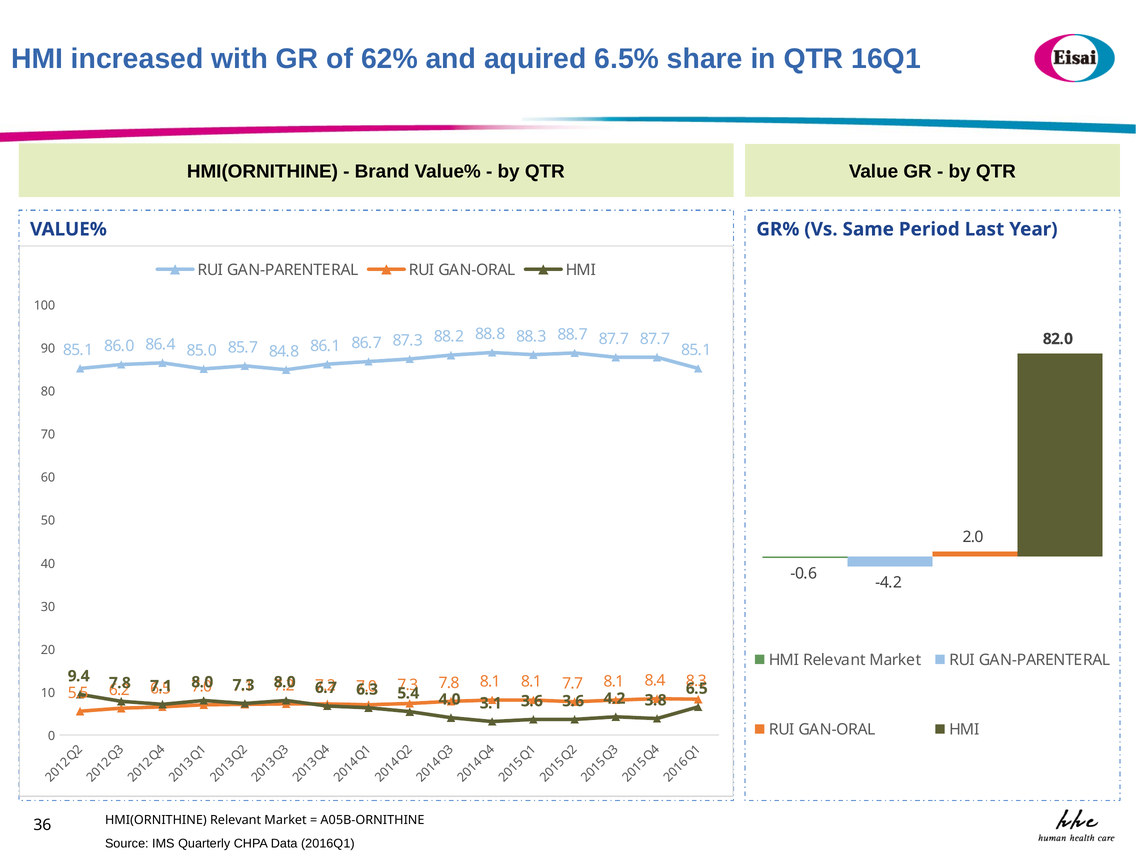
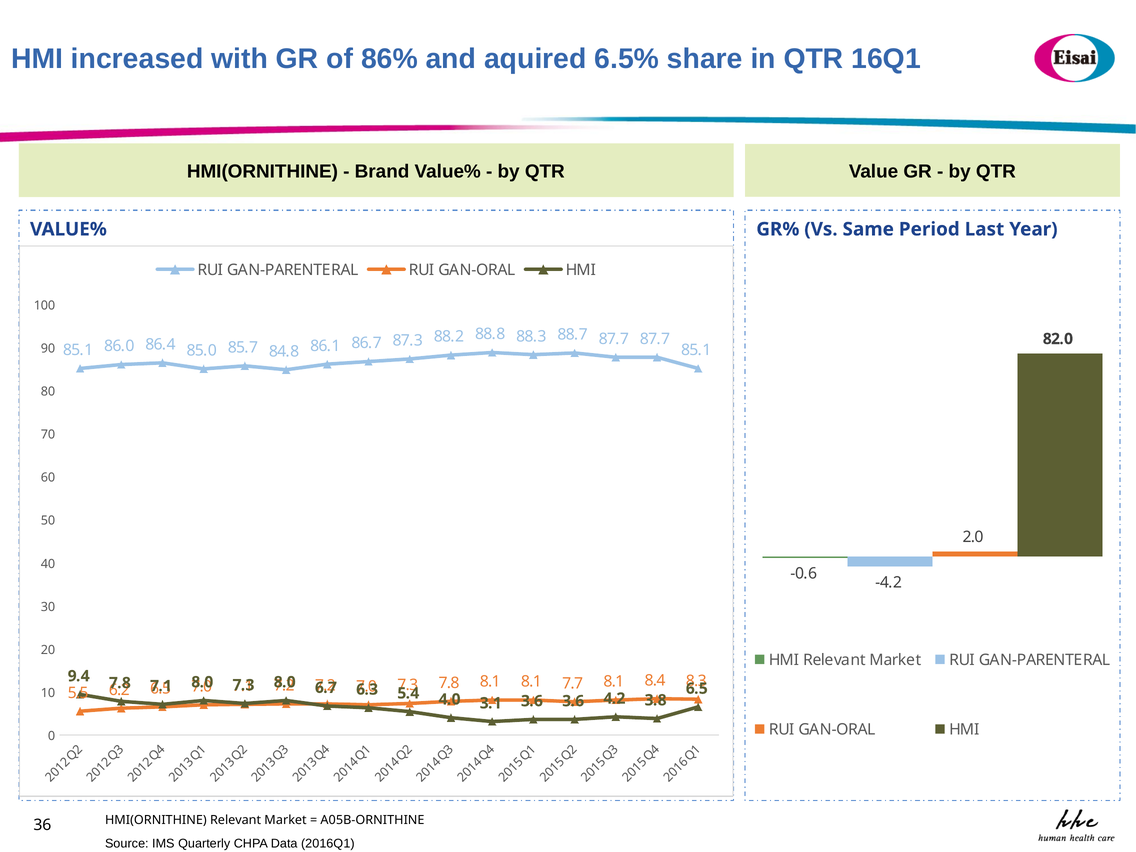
62%: 62% -> 86%
